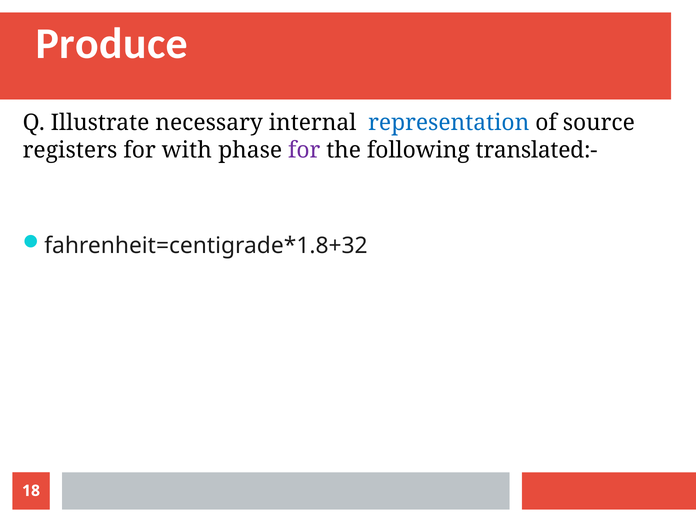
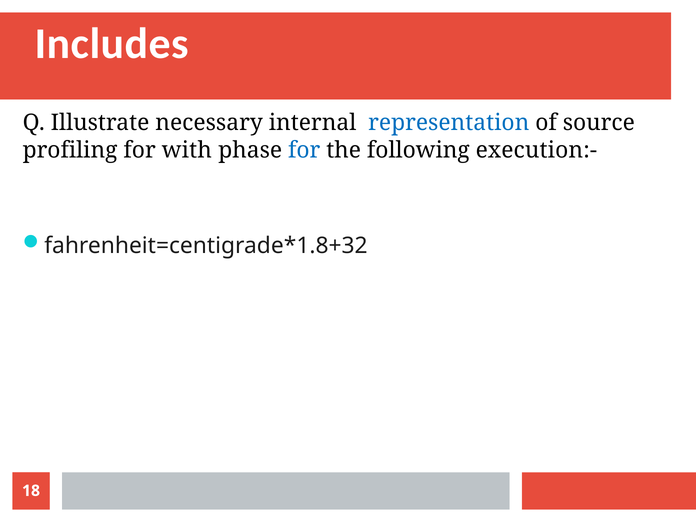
Produce: Produce -> Includes
registers: registers -> profiling
for at (304, 150) colour: purple -> blue
translated:-: translated:- -> execution:-
